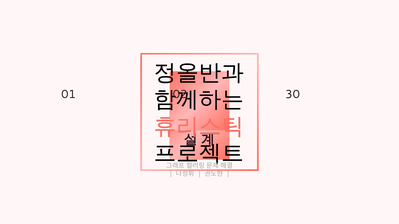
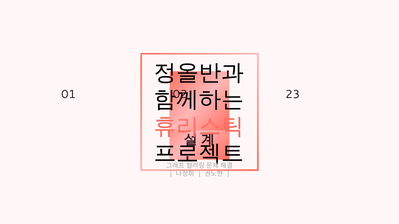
30: 30 -> 23
